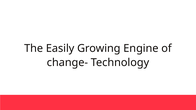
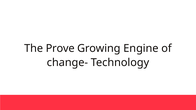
Easily: Easily -> Prove
